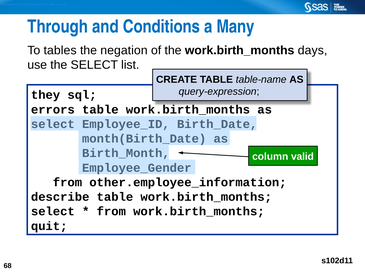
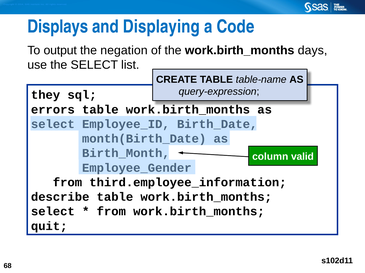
Through: Through -> Displays
Conditions: Conditions -> Displaying
Many: Many -> Code
tables: tables -> output
other.employee_information: other.employee_information -> third.employee_information
